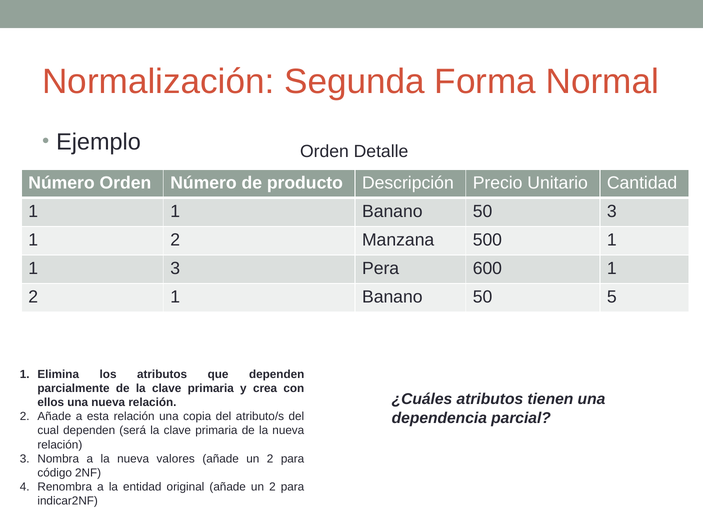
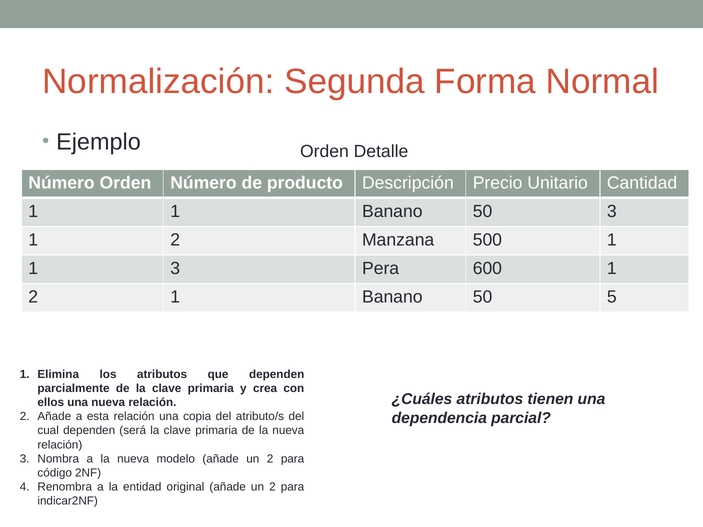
valores: valores -> modelo
